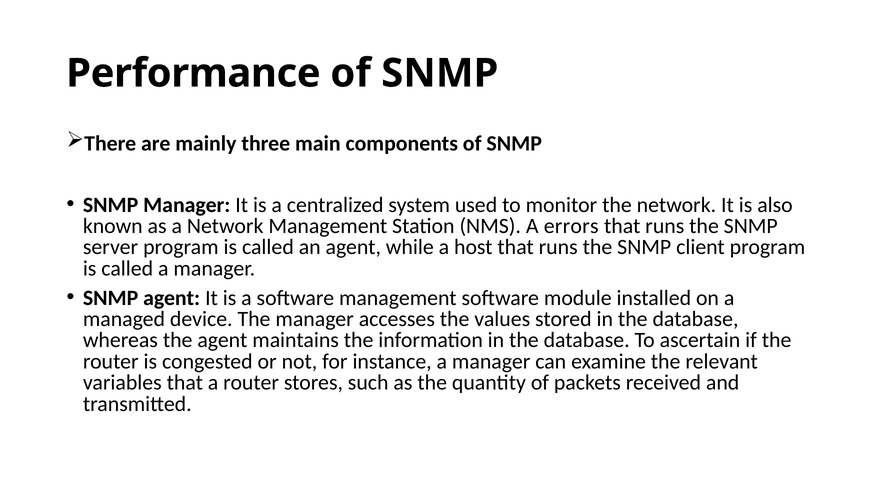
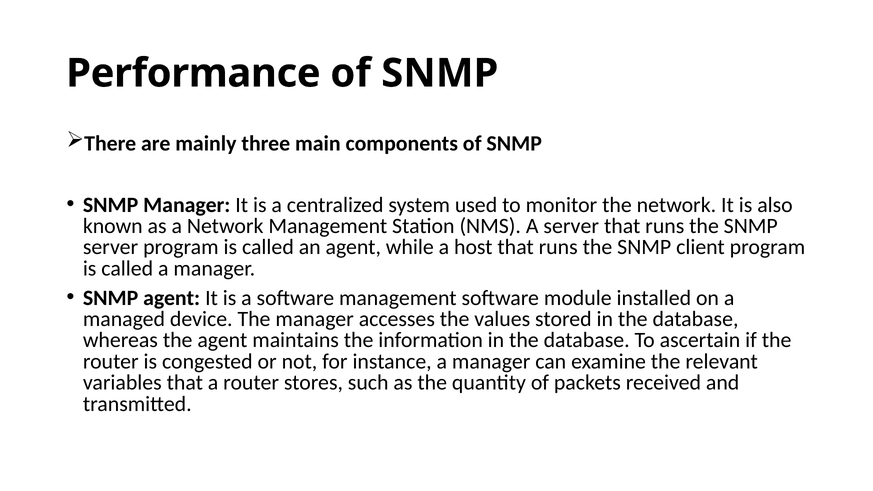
A errors: errors -> server
